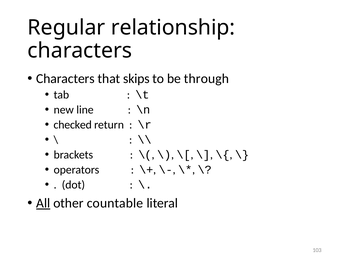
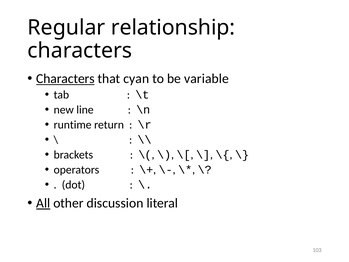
Characters at (65, 79) underline: none -> present
skips: skips -> cyan
through: through -> variable
checked: checked -> runtime
countable: countable -> discussion
